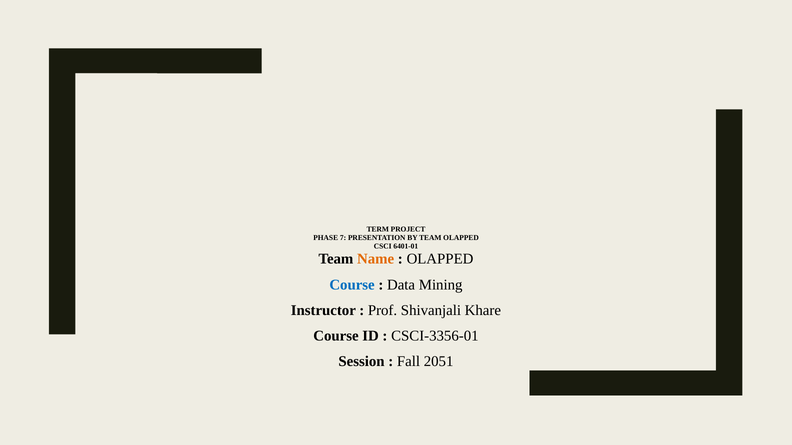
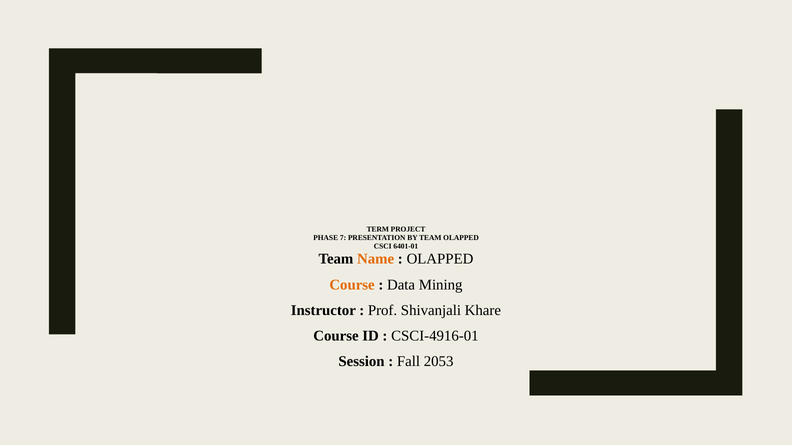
Course at (352, 285) colour: blue -> orange
CSCI-3356-01: CSCI-3356-01 -> CSCI-4916-01
2051: 2051 -> 2053
